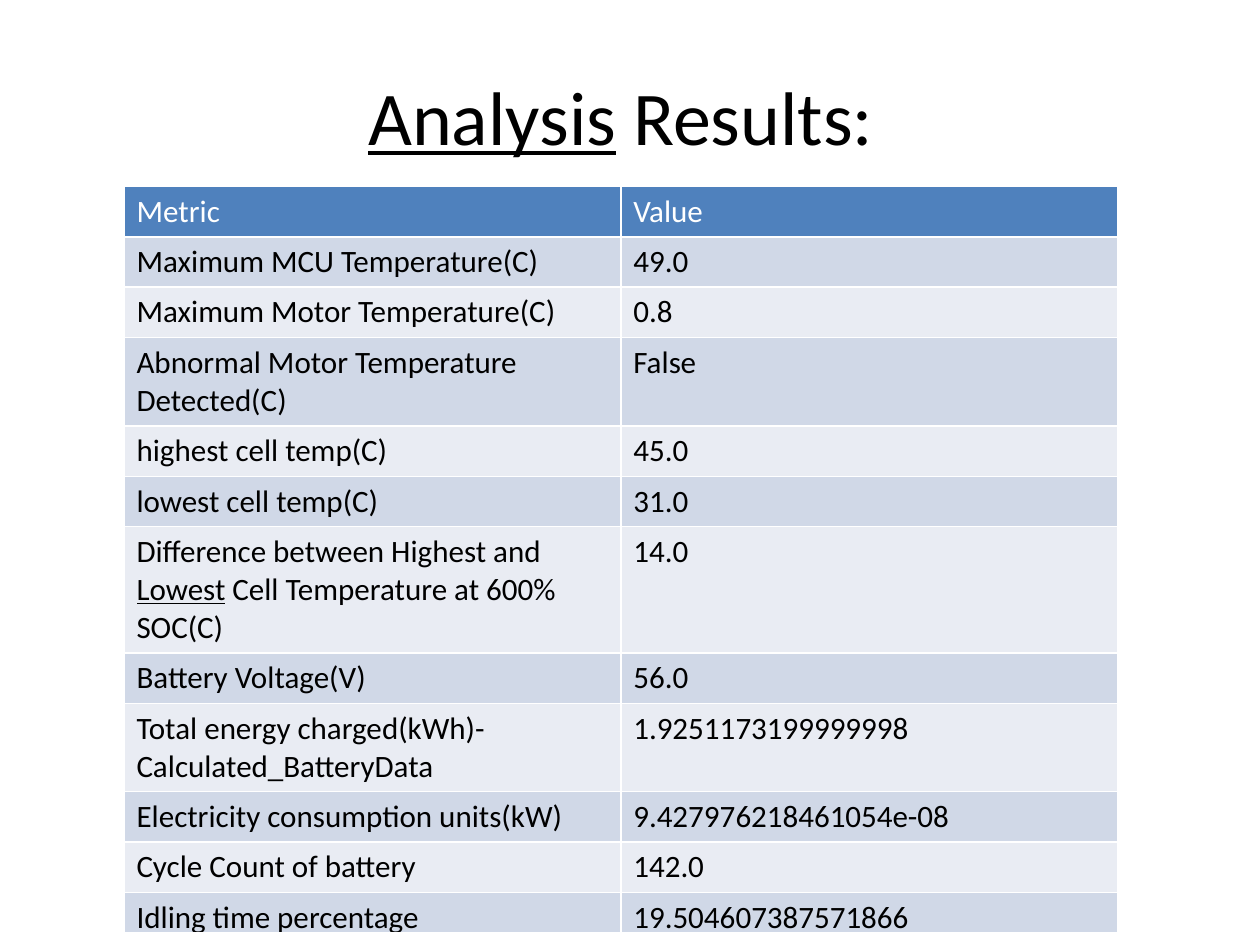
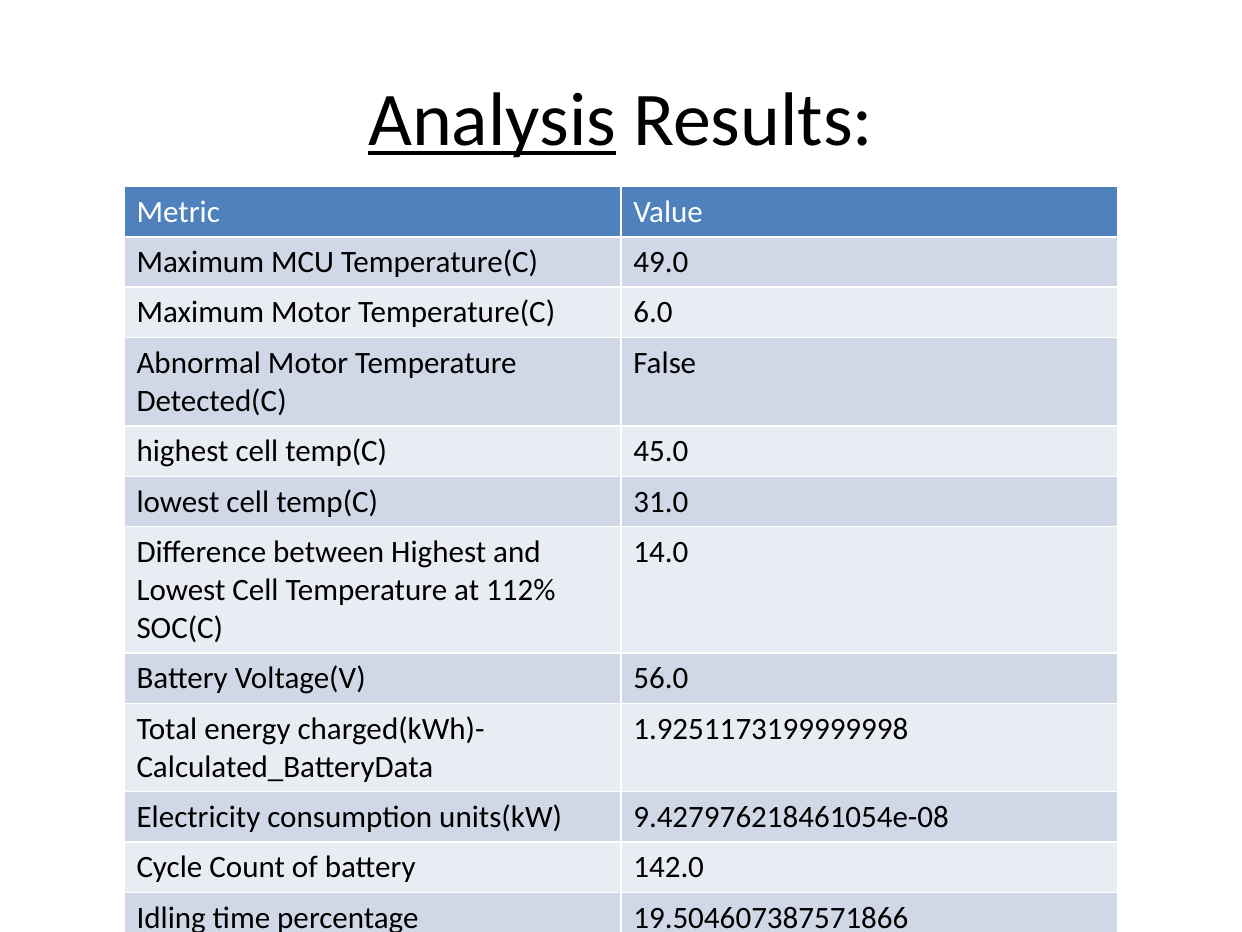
0.8: 0.8 -> 6.0
Lowest at (181, 590) underline: present -> none
600%: 600% -> 112%
